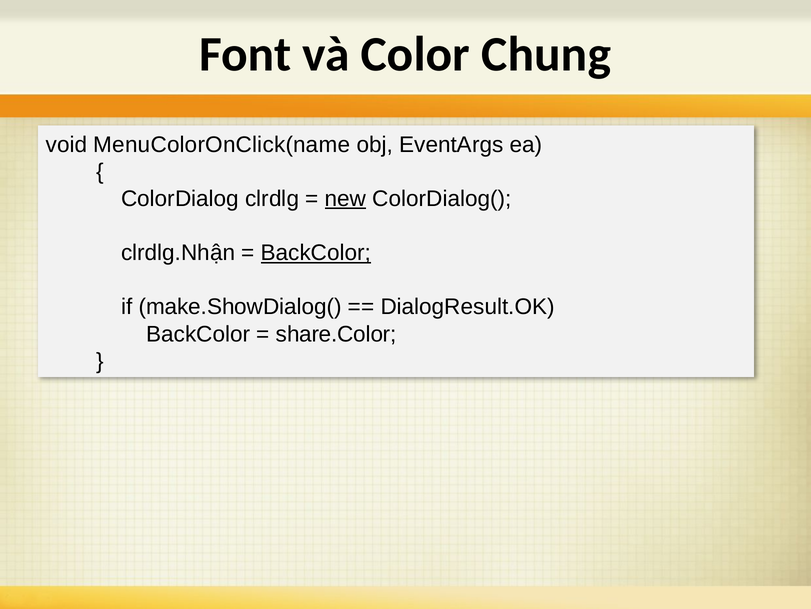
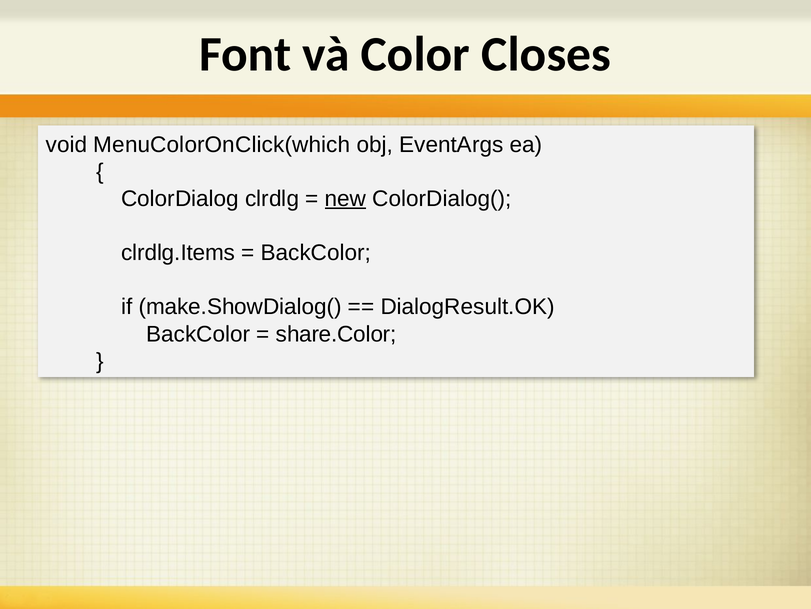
Chung: Chung -> Closes
MenuColorOnClick(name: MenuColorOnClick(name -> MenuColorOnClick(which
clrdlg.Nhận: clrdlg.Nhận -> clrdlg.Items
BackColor at (316, 253) underline: present -> none
